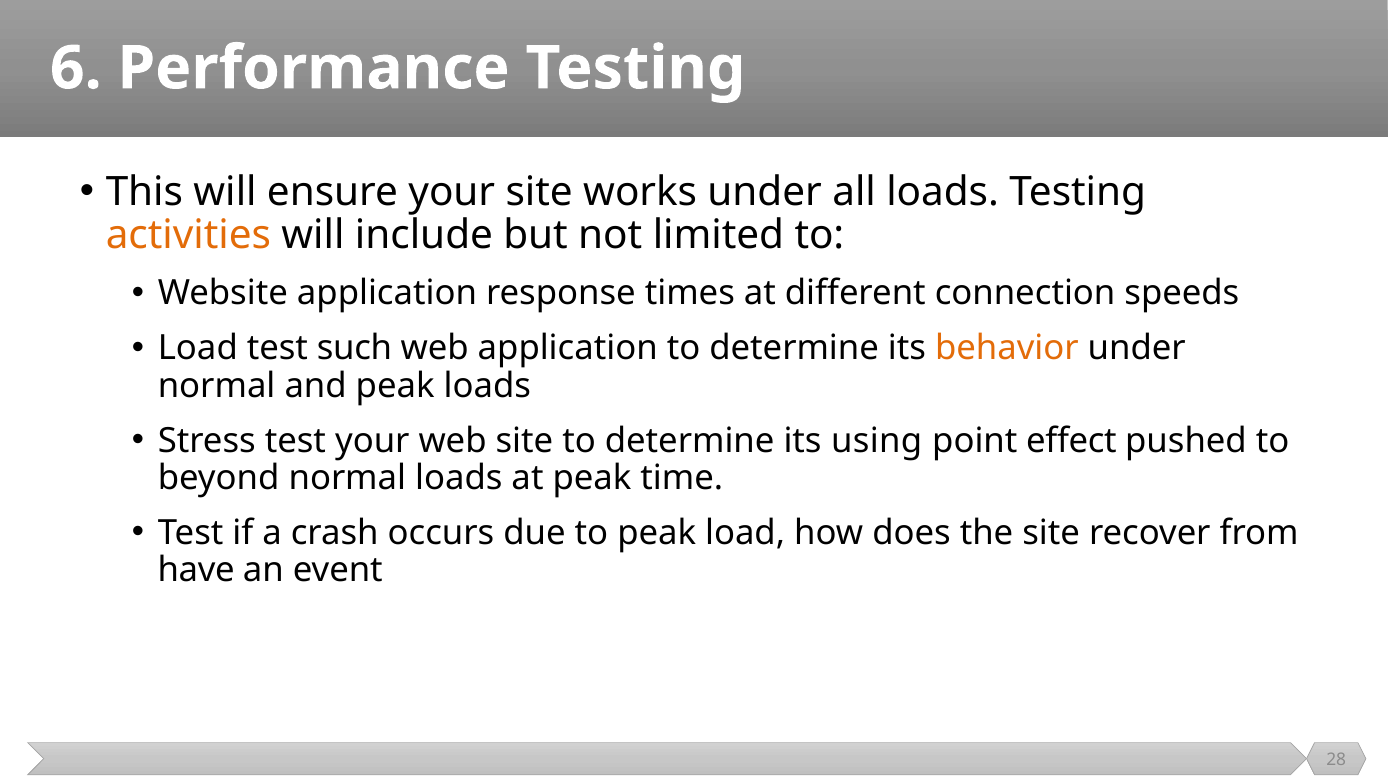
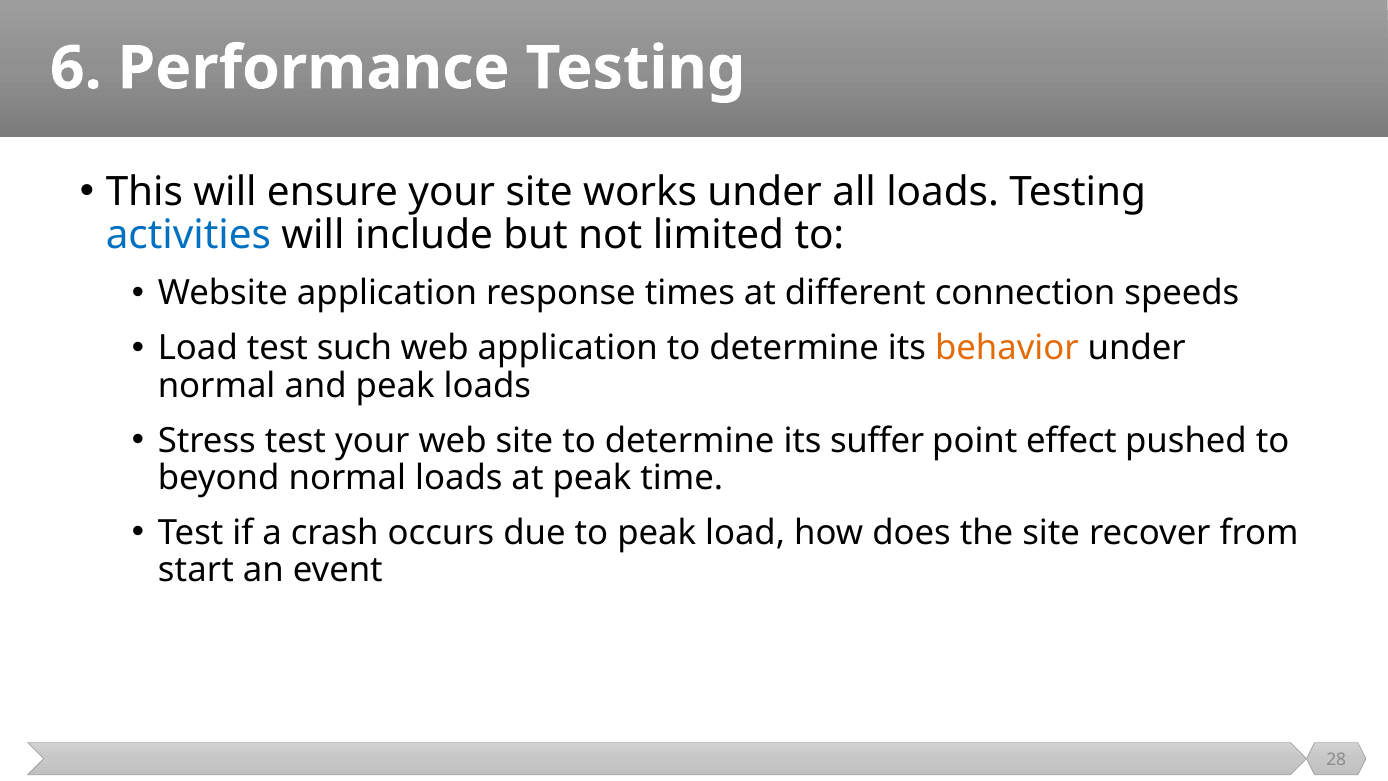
activities colour: orange -> blue
using: using -> suffer
have: have -> start
